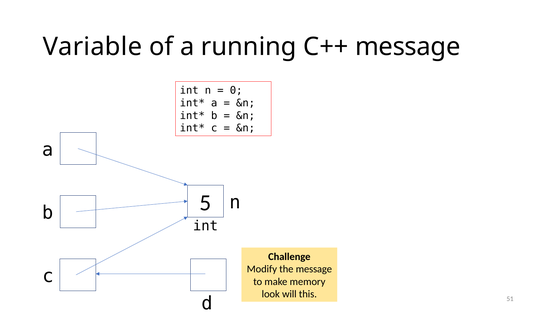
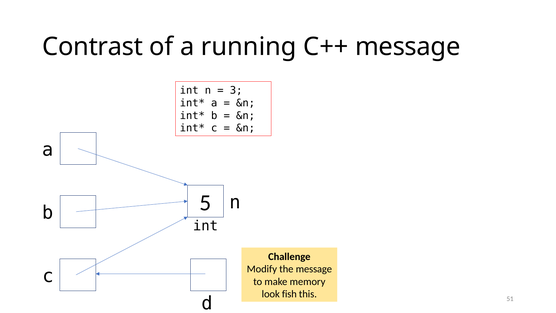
Variable: Variable -> Contrast
0: 0 -> 3
will: will -> fish
